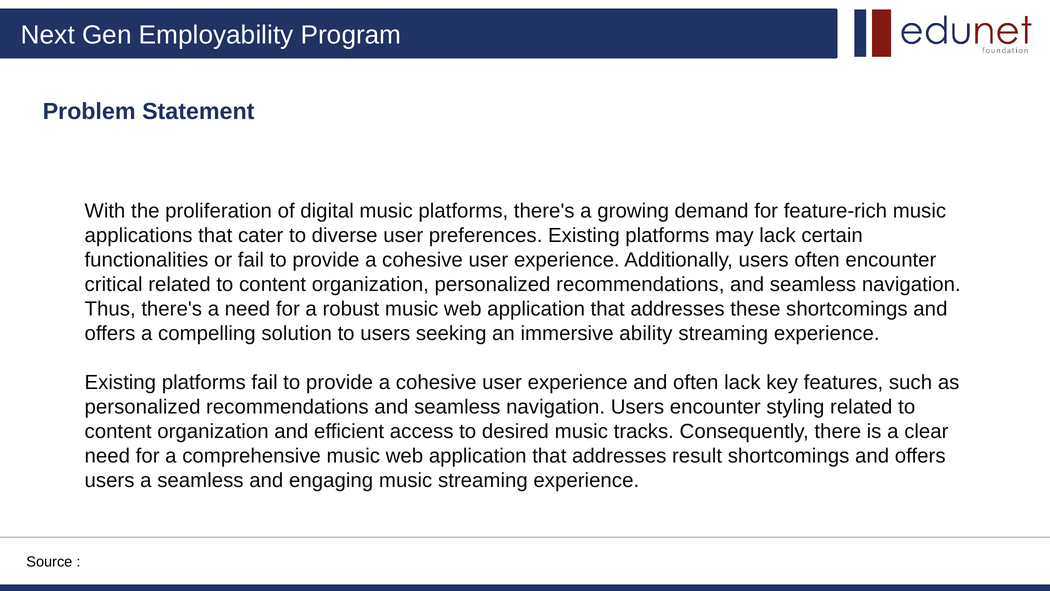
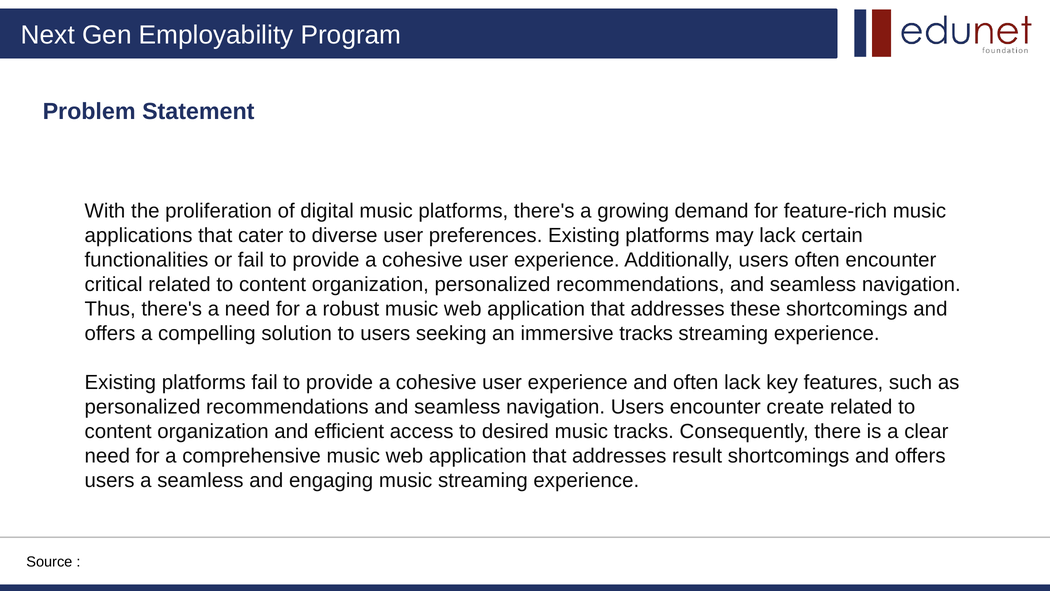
immersive ability: ability -> tracks
styling: styling -> create
